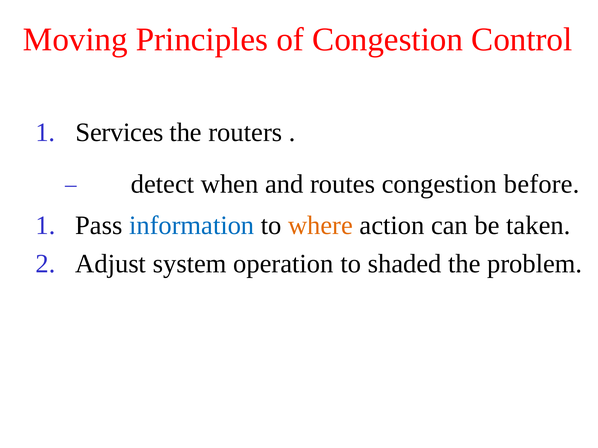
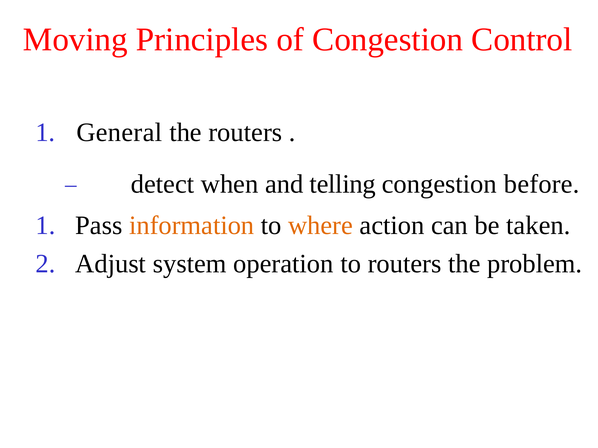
Services: Services -> General
routes: routes -> telling
information colour: blue -> orange
to shaded: shaded -> routers
